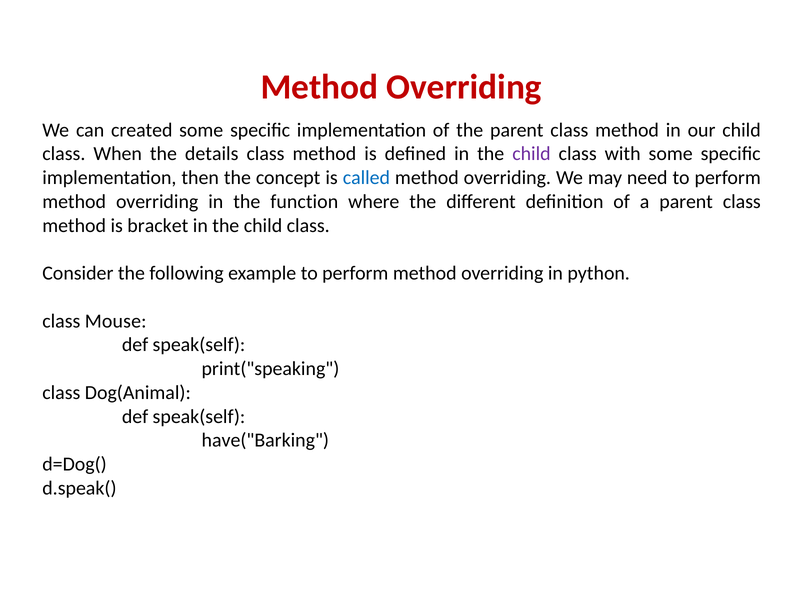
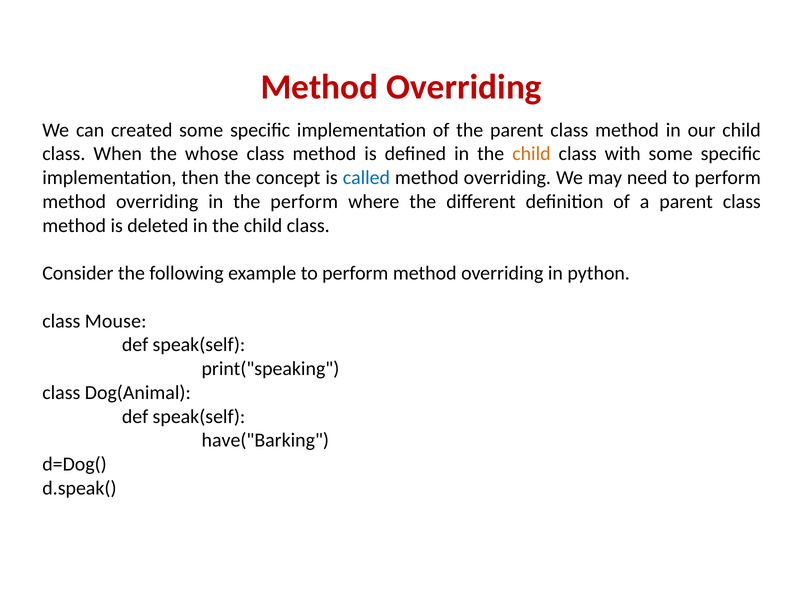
details: details -> whose
child at (531, 154) colour: purple -> orange
the function: function -> perform
bracket: bracket -> deleted
